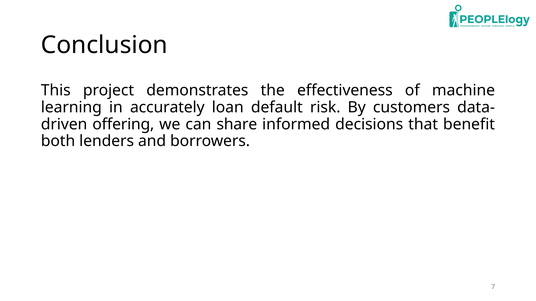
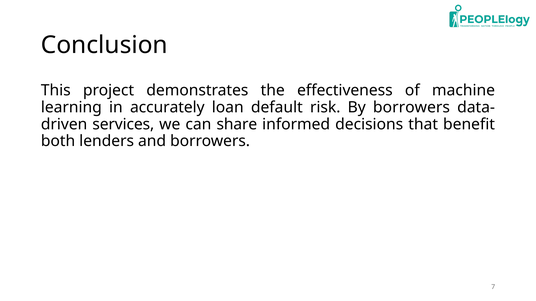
By customers: customers -> borrowers
offering: offering -> services
